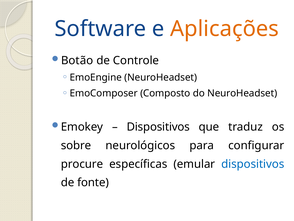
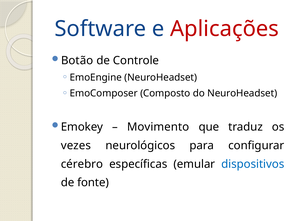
Aplicações colour: orange -> red
Dispositivos at (158, 127): Dispositivos -> Movimento
sobre: sobre -> vezes
procure: procure -> cérebro
